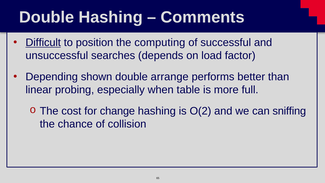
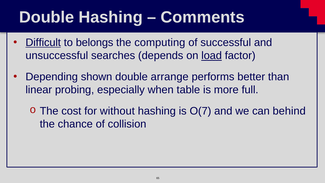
position: position -> belongs
load underline: none -> present
change: change -> without
O(2: O(2 -> O(7
sniffing: sniffing -> behind
